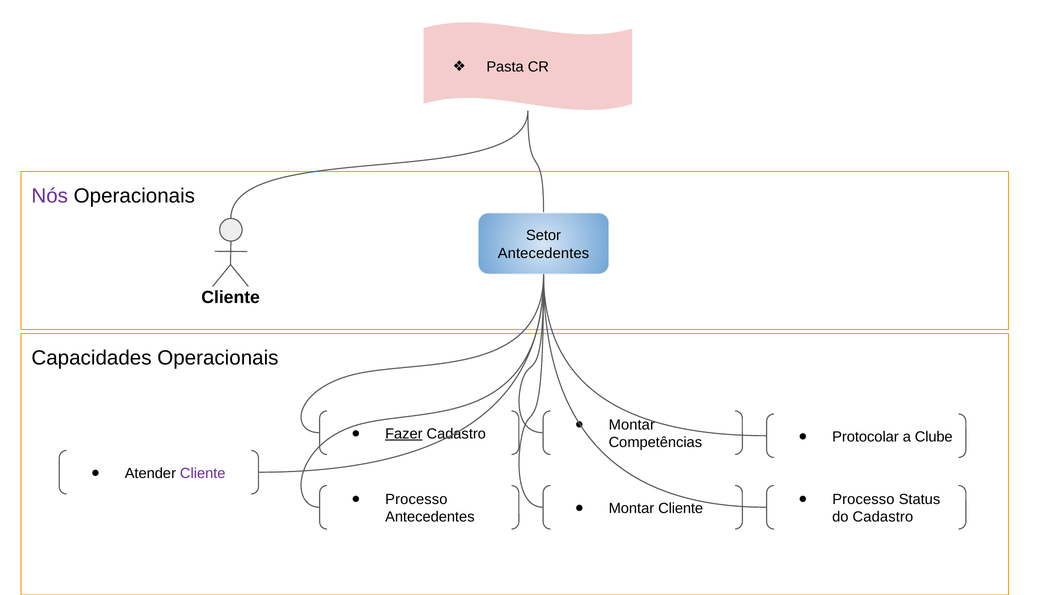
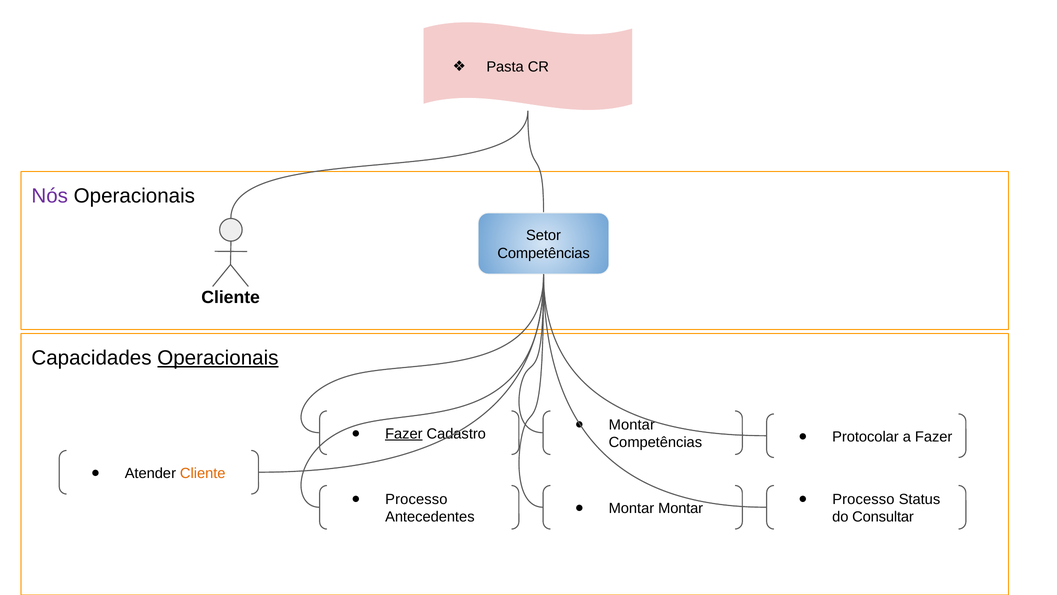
Antecedentes at (543, 253): Antecedentes -> Competências
Operacionais at (218, 358) underline: none -> present
a Clube: Clube -> Fazer
Cliente at (203, 473) colour: purple -> orange
Montar Cliente: Cliente -> Montar
do Cadastro: Cadastro -> Consultar
